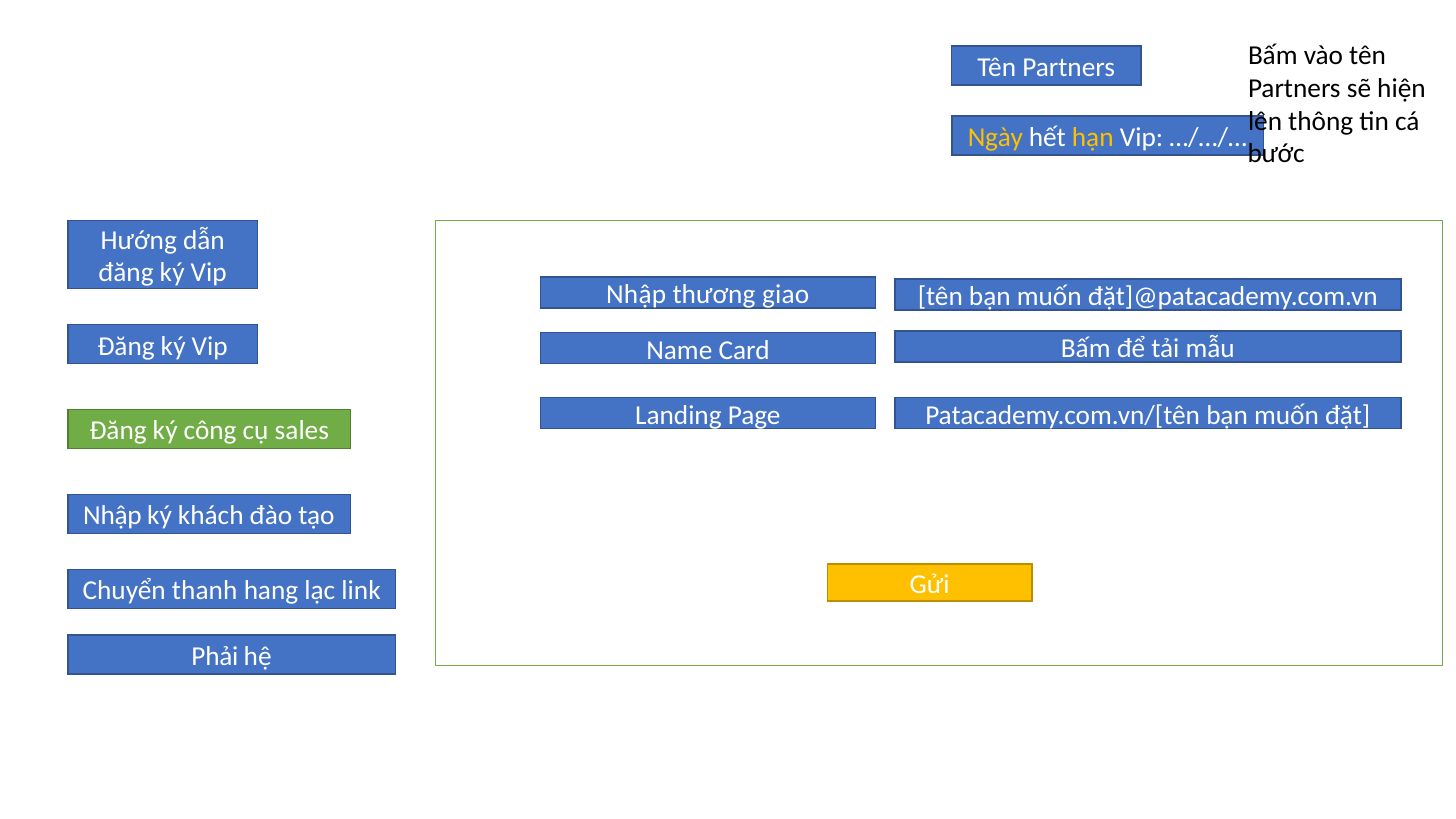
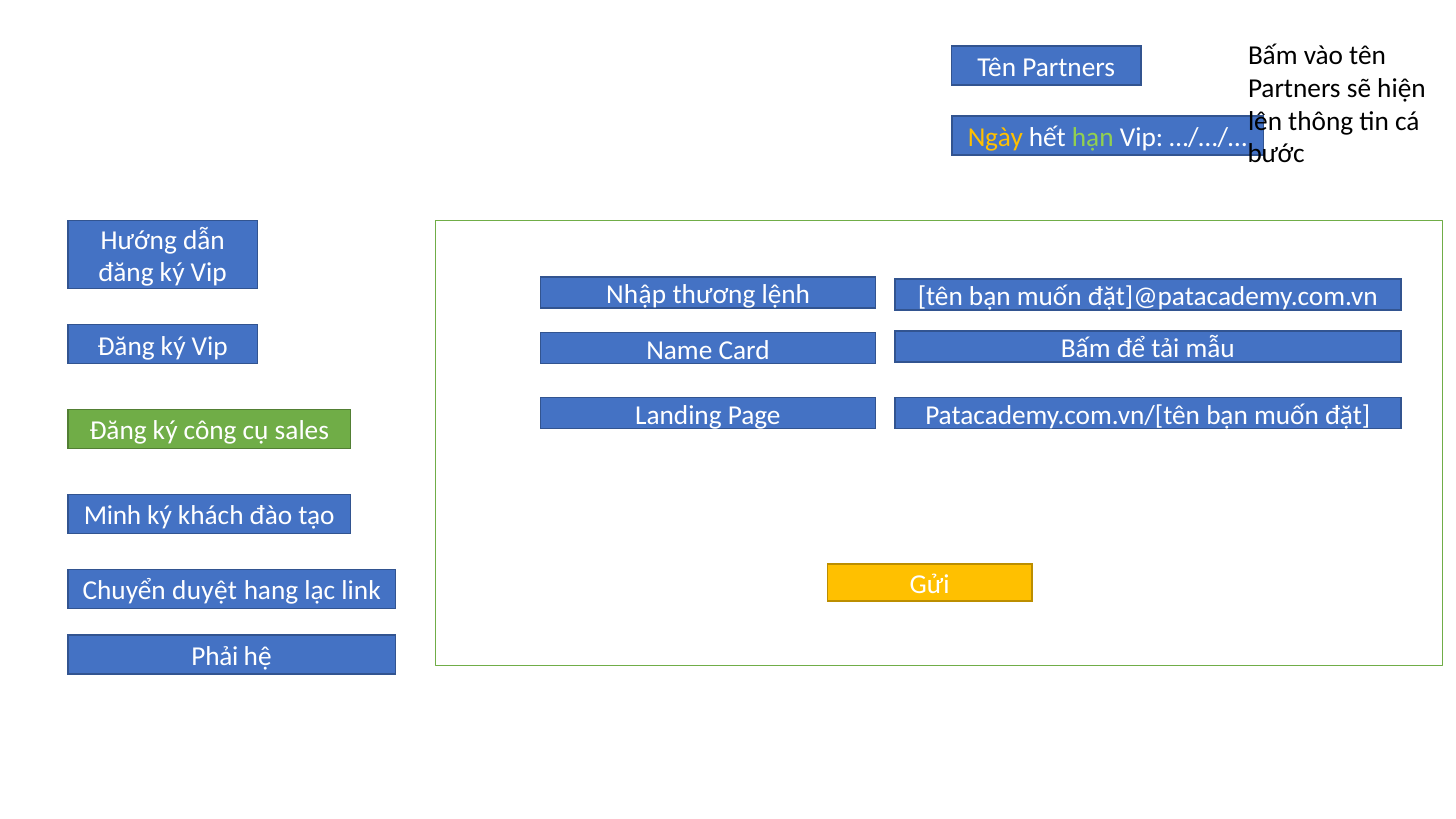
hạn colour: yellow -> light green
giao: giao -> lệnh
Nhập at (113, 516): Nhập -> Minh
thanh: thanh -> duyệt
